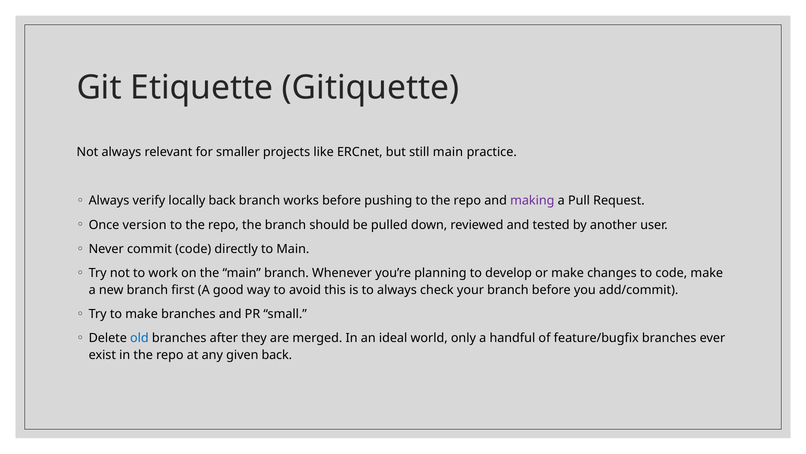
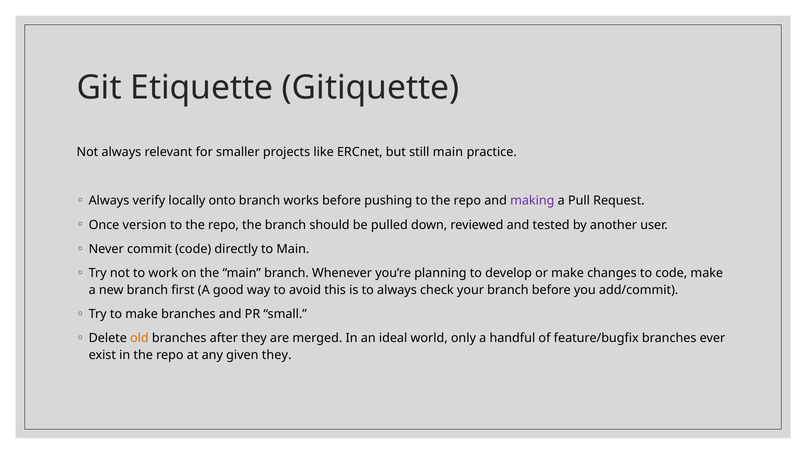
locally back: back -> onto
old colour: blue -> orange
given back: back -> they
